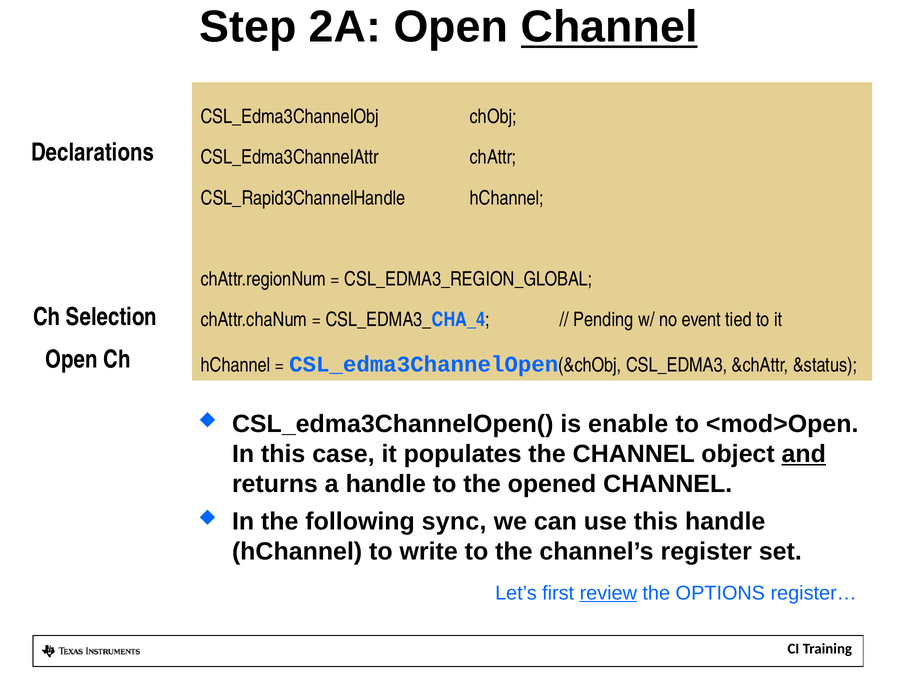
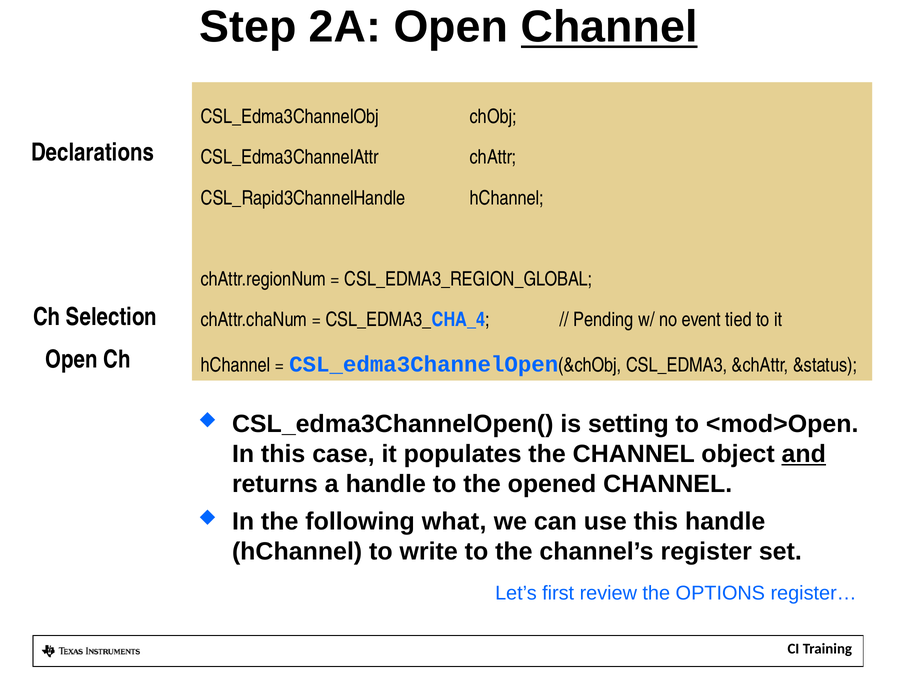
enable: enable -> setting
sync: sync -> what
review underline: present -> none
